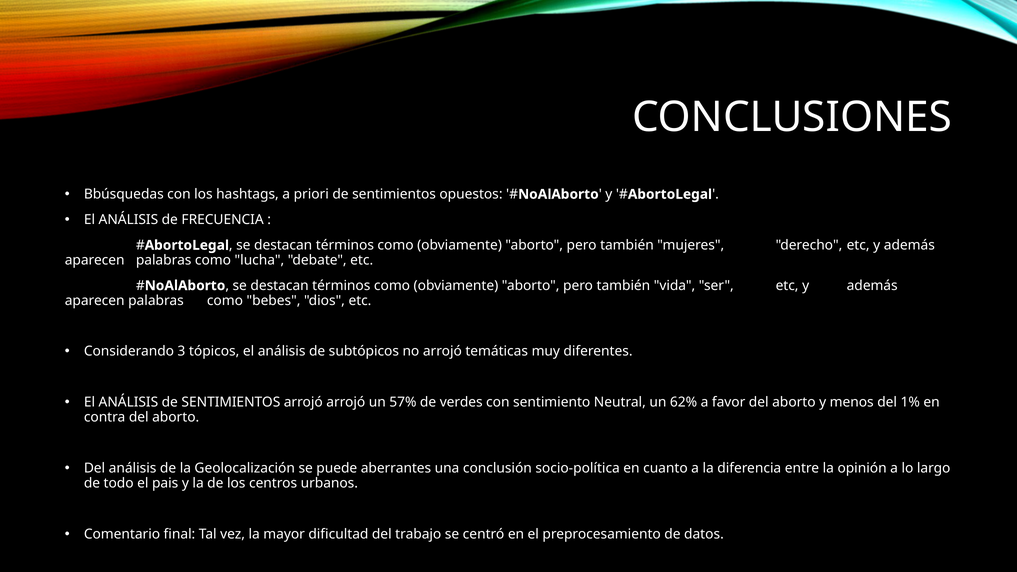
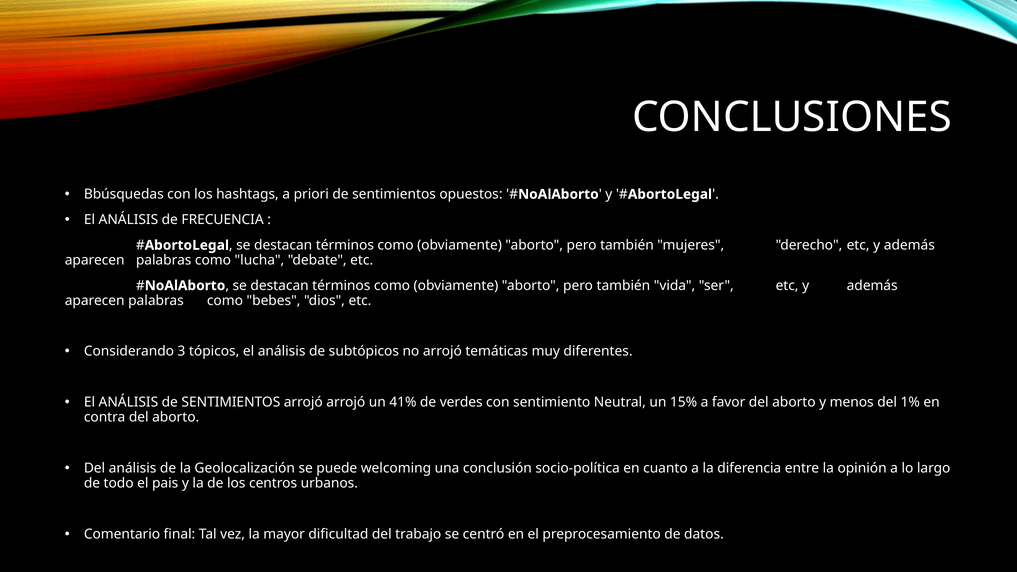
57%: 57% -> 41%
62%: 62% -> 15%
aberrantes: aberrantes -> welcoming
